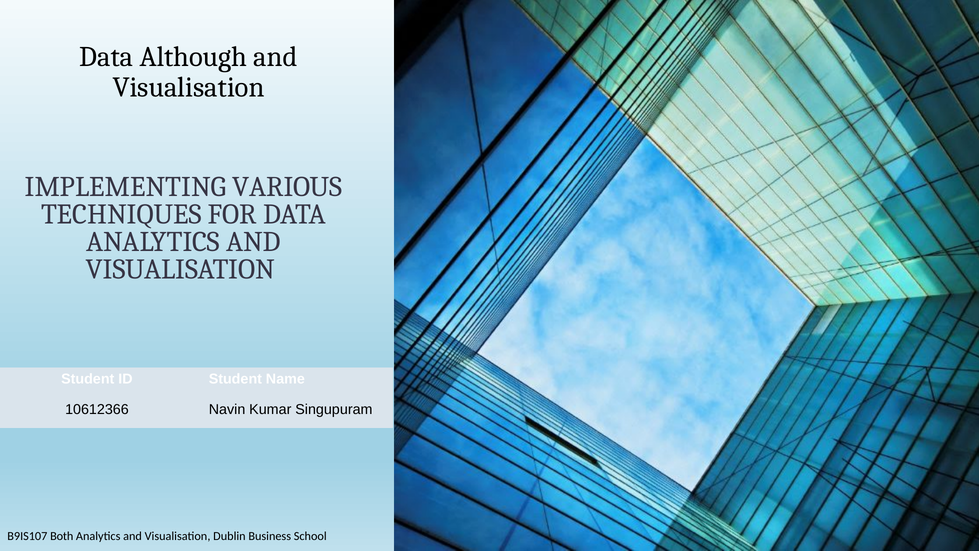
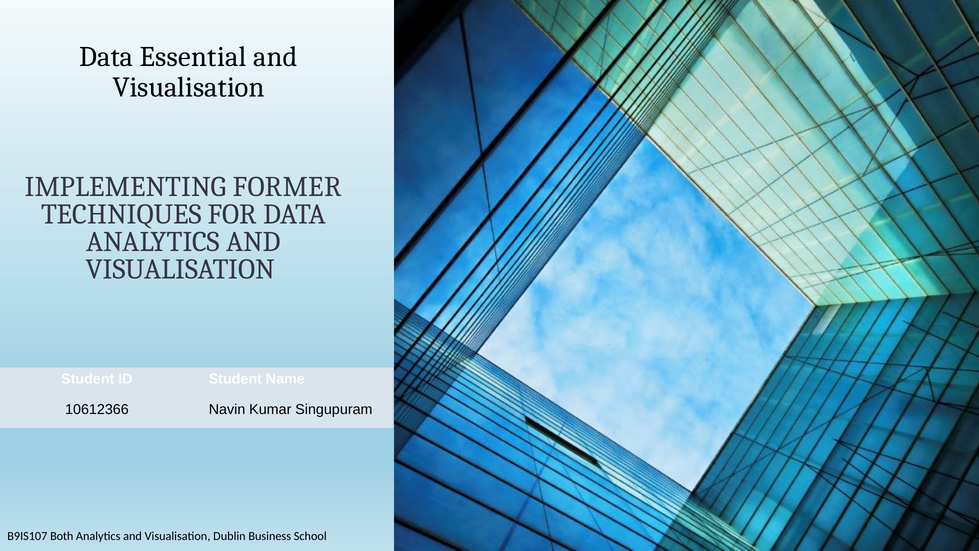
Although: Although -> Essential
VARIOUS: VARIOUS -> FORMER
